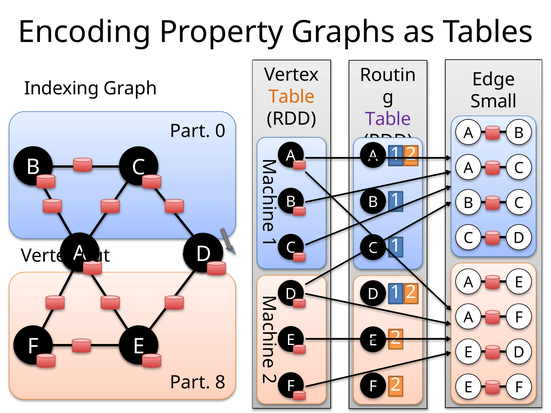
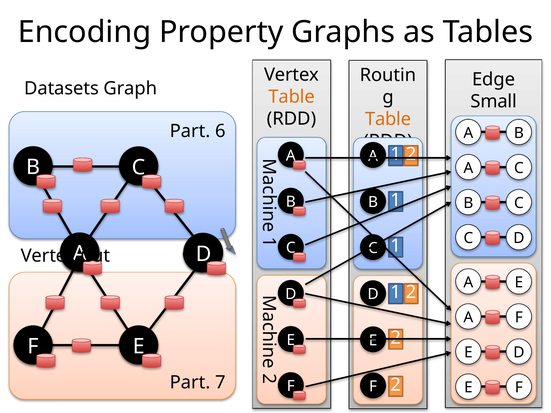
Indexing: Indexing -> Datasets
Table at (388, 119) colour: purple -> orange
0: 0 -> 6
8: 8 -> 7
